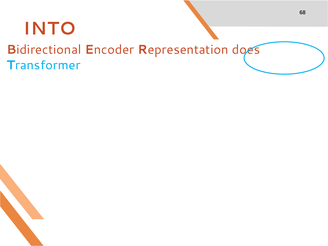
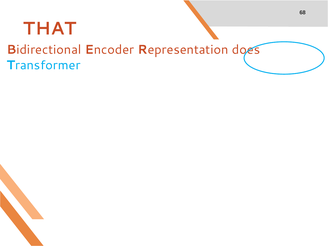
INTO: INTO -> THAT
